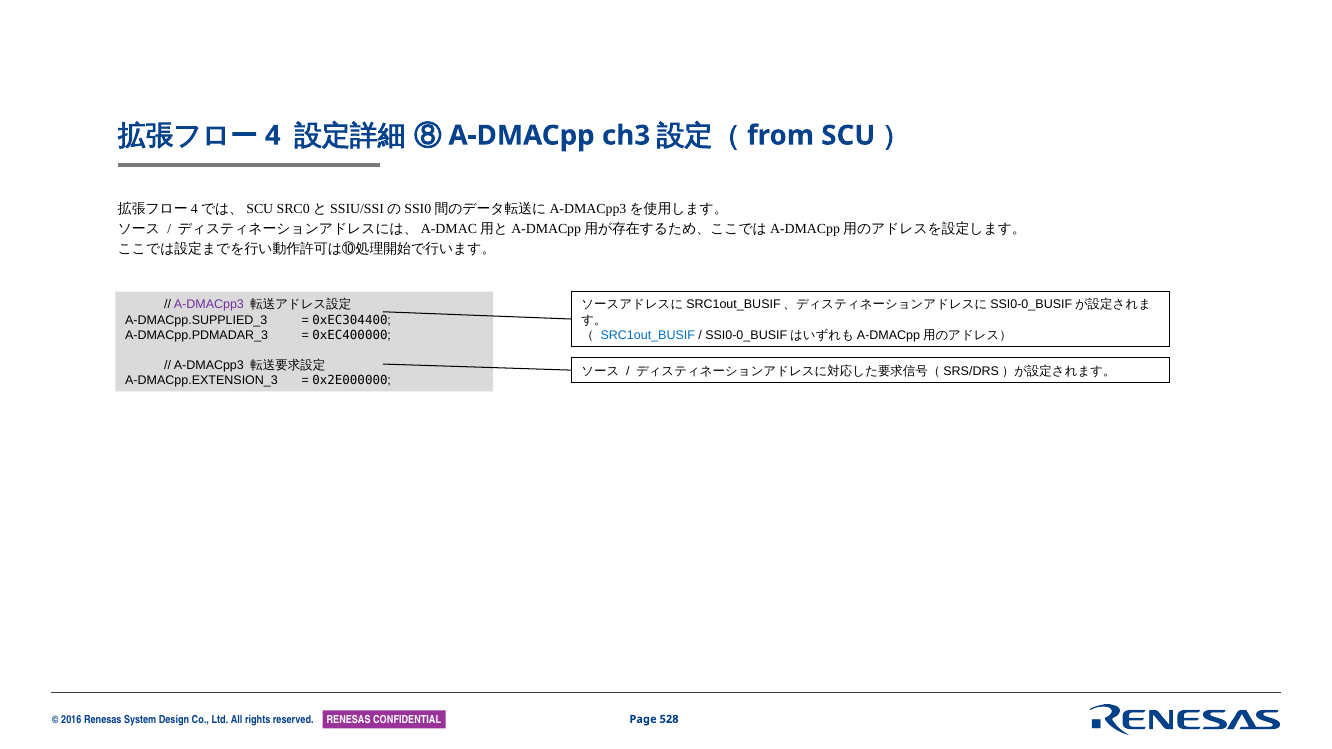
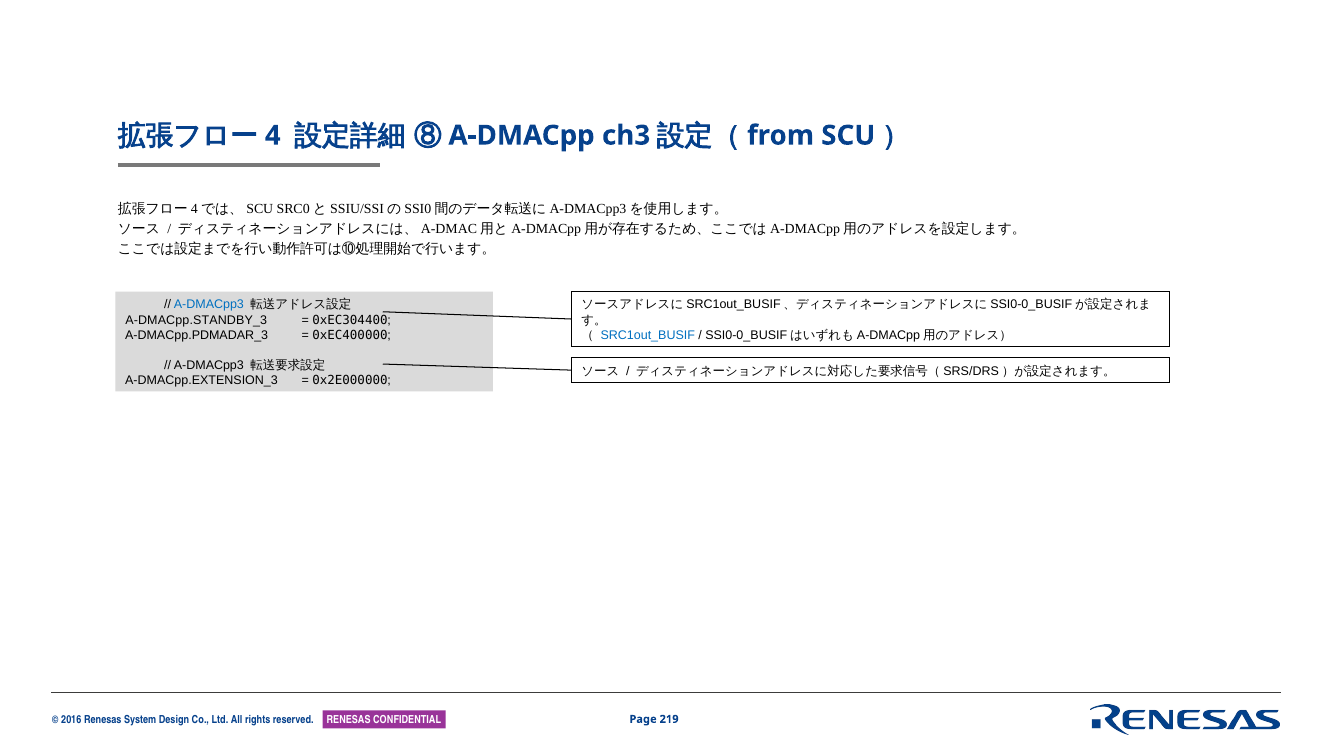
A-DMACpp3 at (209, 305) colour: purple -> blue
A-DMACpp.SUPPLIED_3: A-DMACpp.SUPPLIED_3 -> A-DMACpp.STANDBY_3
528: 528 -> 219
